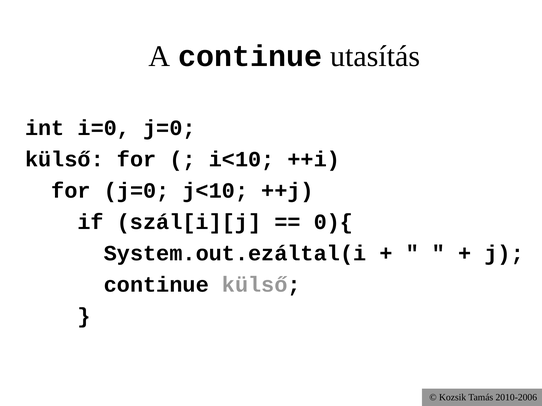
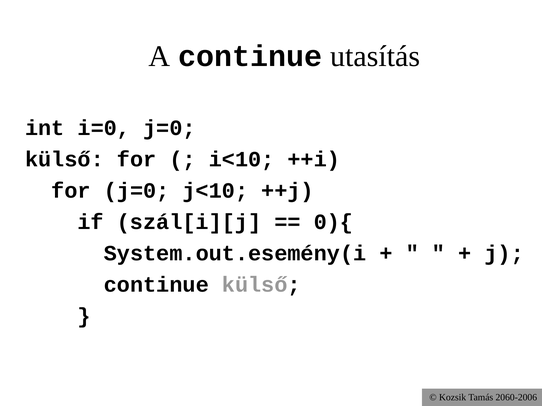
System.out.ezáltal(i: System.out.ezáltal(i -> System.out.esemény(i
2010-2006: 2010-2006 -> 2060-2006
